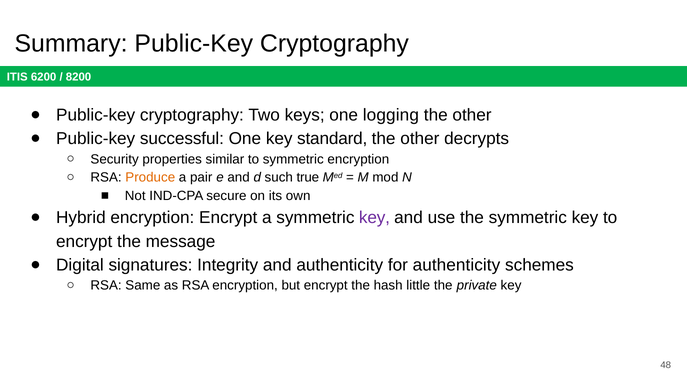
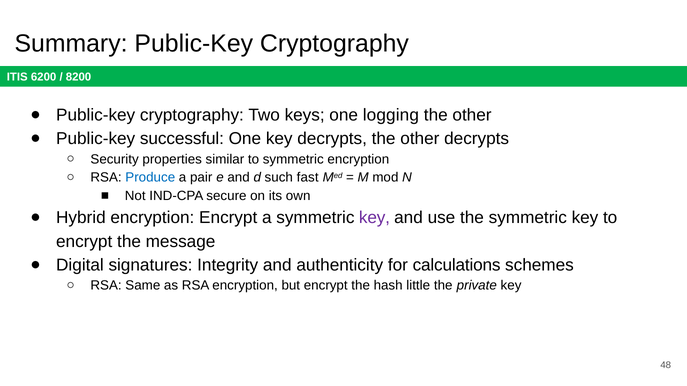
key standard: standard -> decrypts
Produce colour: orange -> blue
true: true -> fast
for authenticity: authenticity -> calculations
